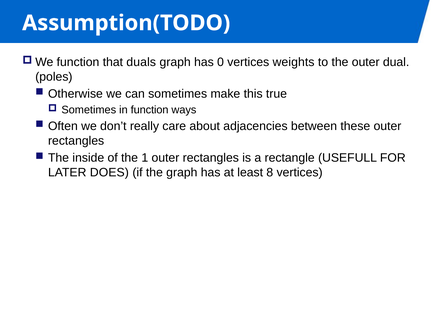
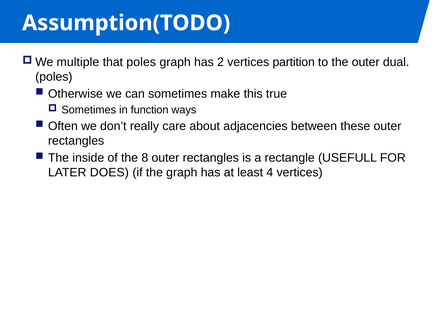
function at (78, 62): function -> multiple
that duals: duals -> poles
0: 0 -> 2
weights: weights -> partition
1: 1 -> 8
8: 8 -> 4
